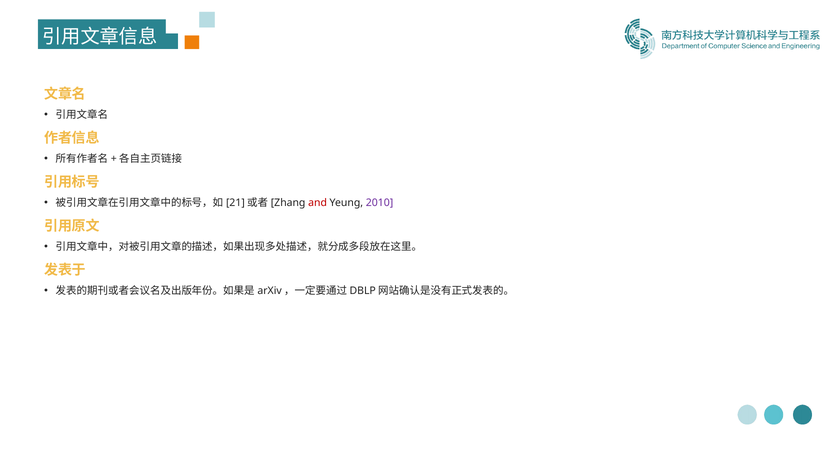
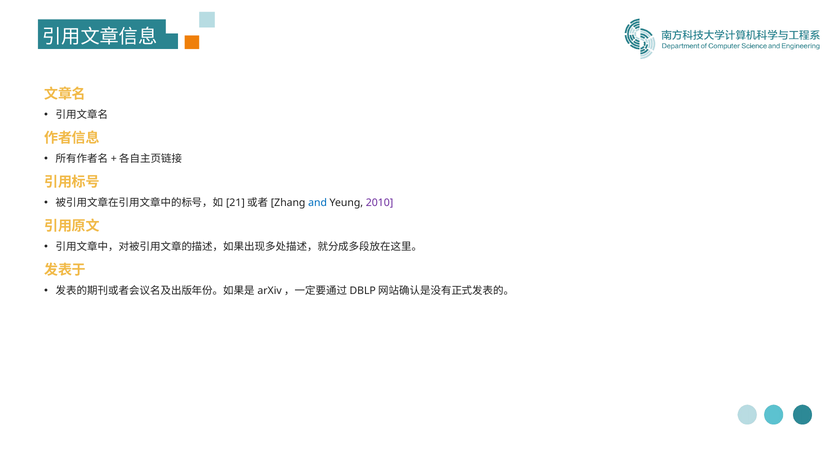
and colour: red -> blue
